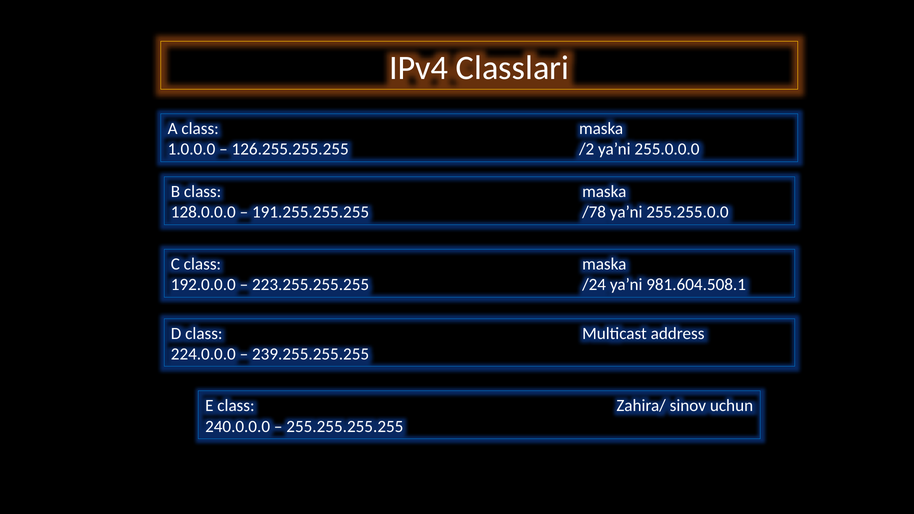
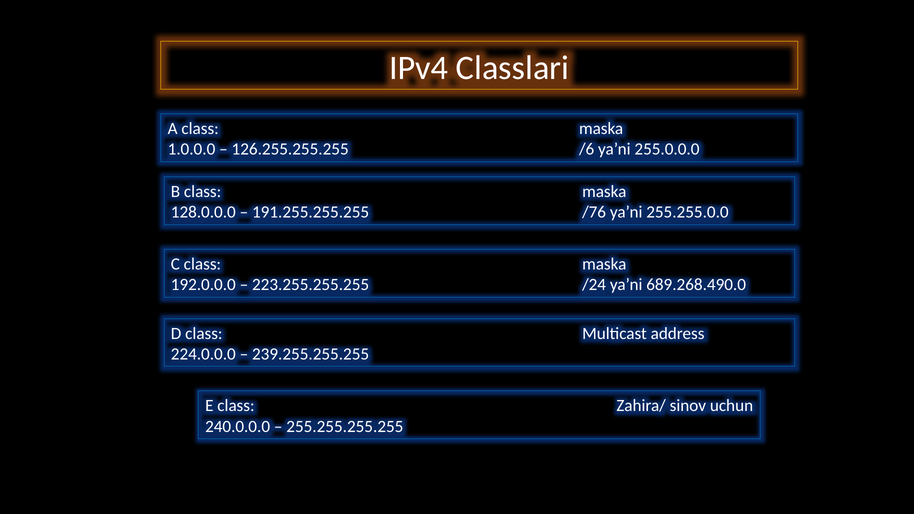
/2: /2 -> /6
/78: /78 -> /76
981.604.508.1: 981.604.508.1 -> 689.268.490.0
